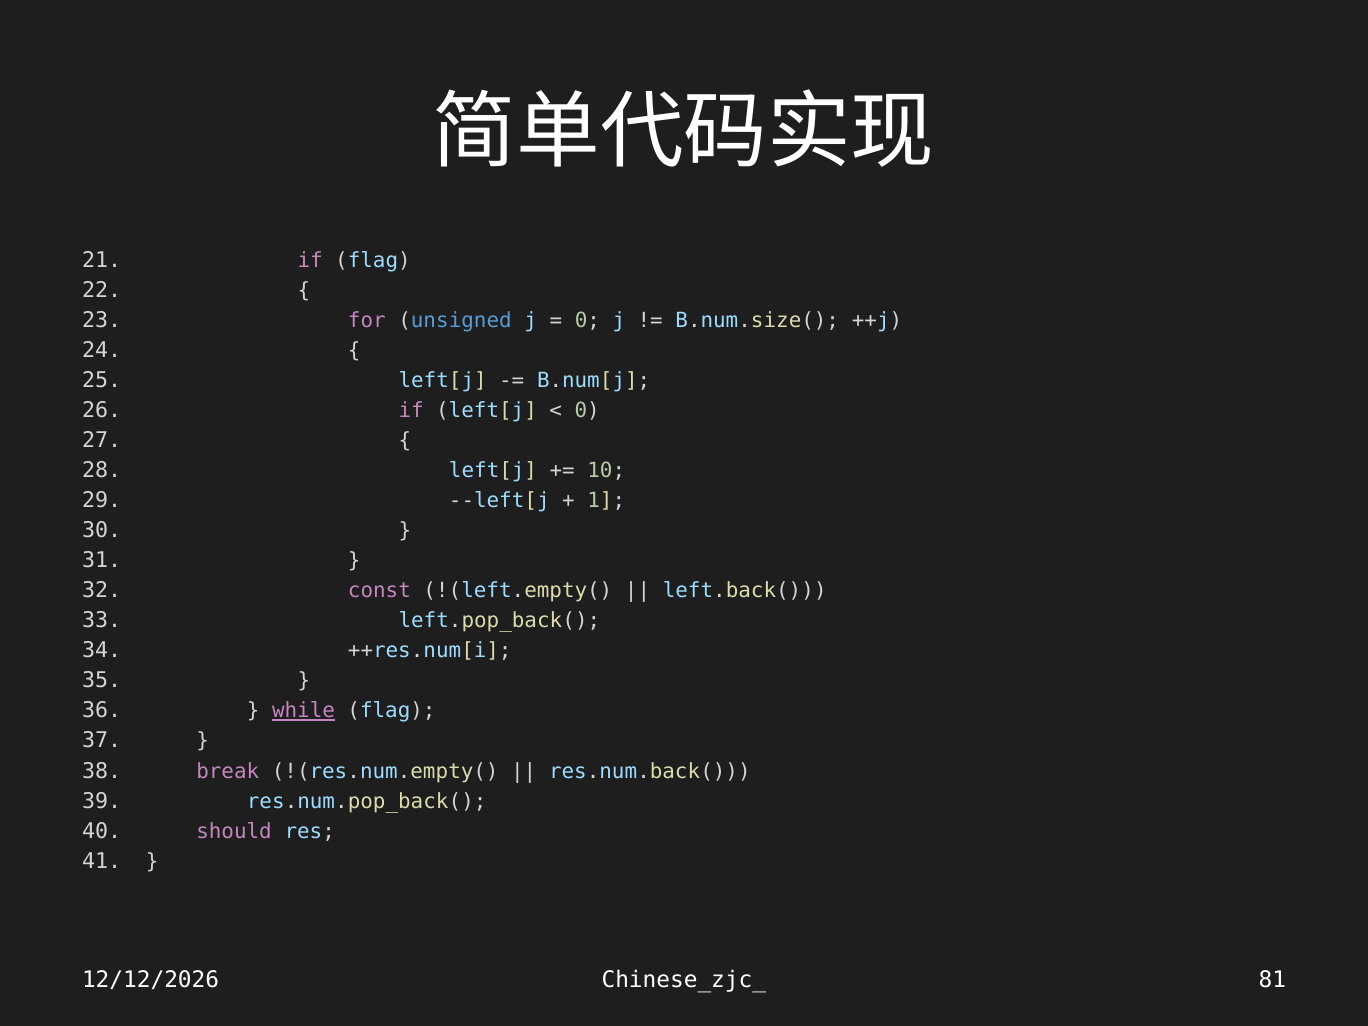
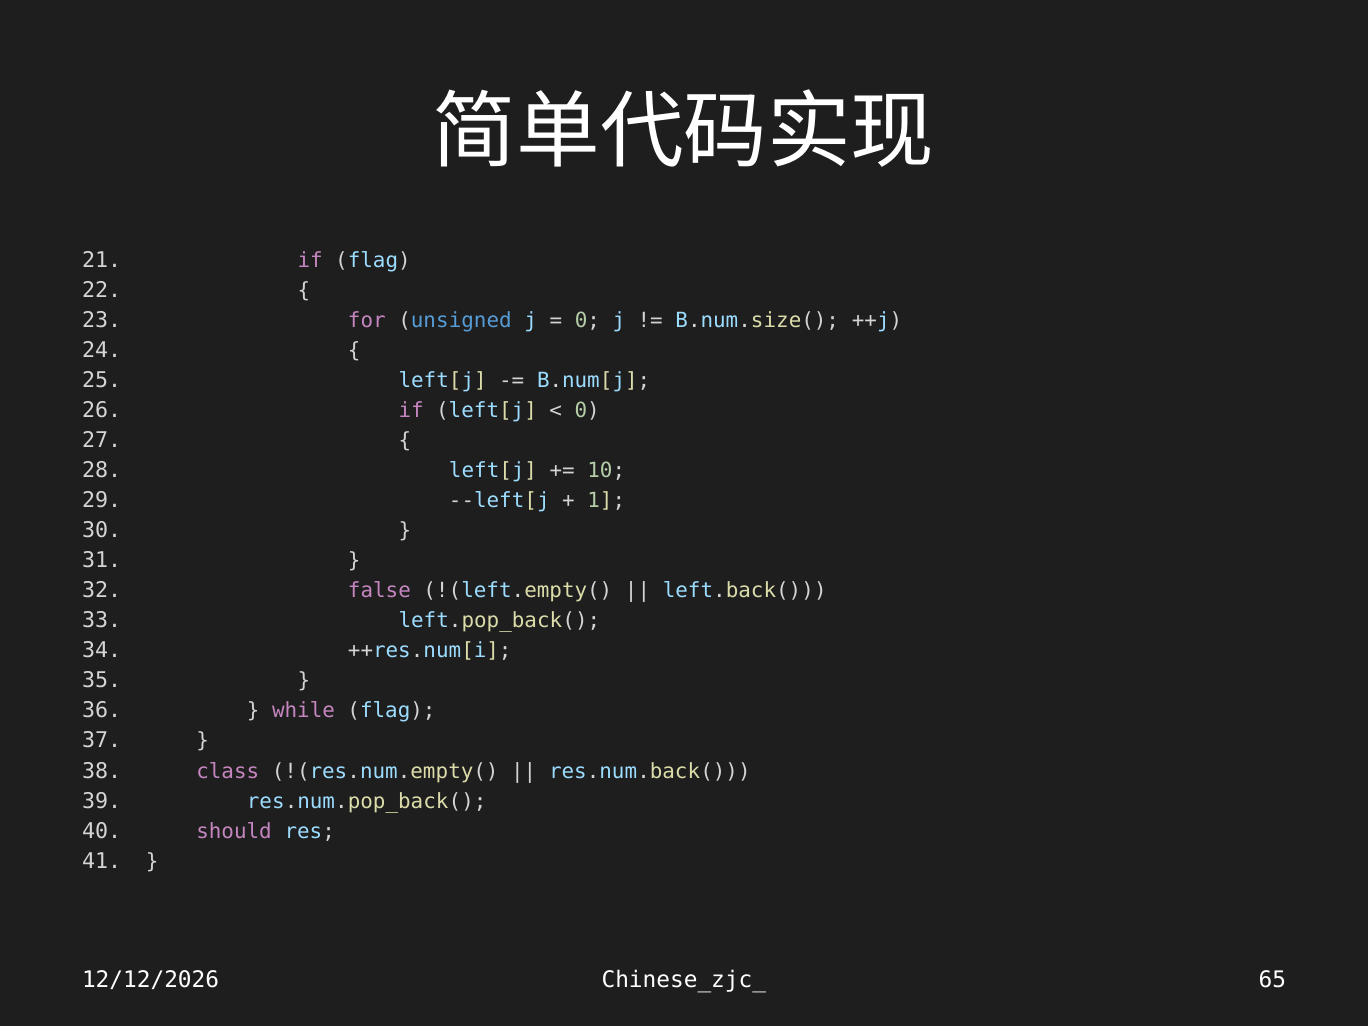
const: const -> false
while underline: present -> none
break: break -> class
81: 81 -> 65
